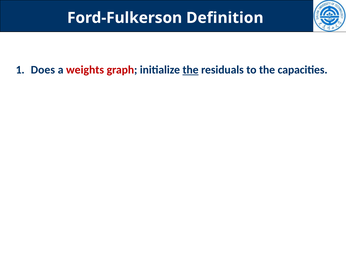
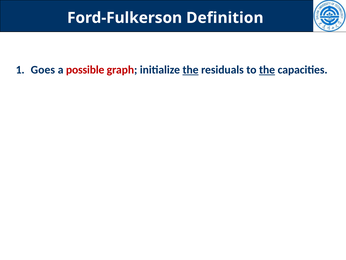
Does: Does -> Goes
weights: weights -> possible
the at (267, 70) underline: none -> present
